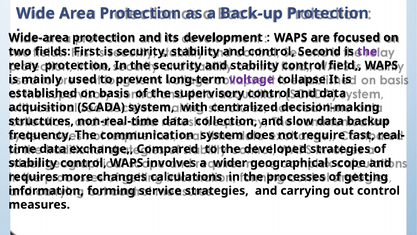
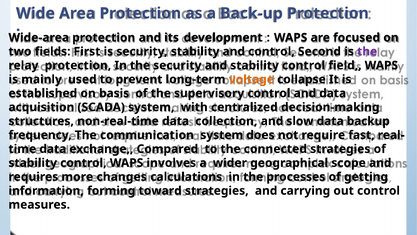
voltage colour: purple -> orange
developed: developed -> connected
service: service -> toward
